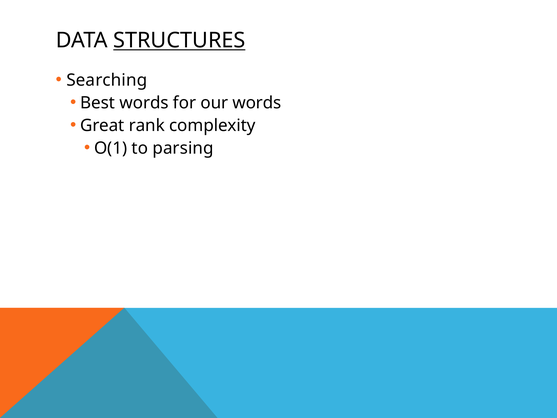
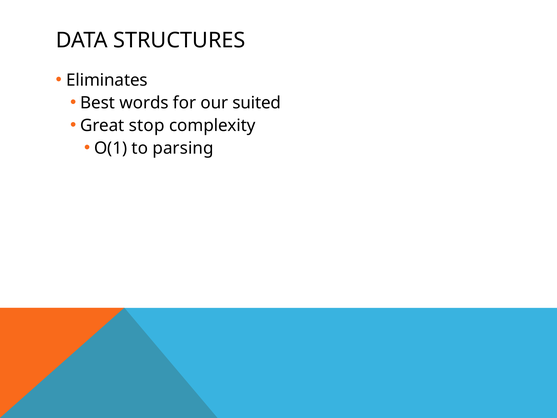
STRUCTURES underline: present -> none
Searching: Searching -> Eliminates
our words: words -> suited
rank: rank -> stop
